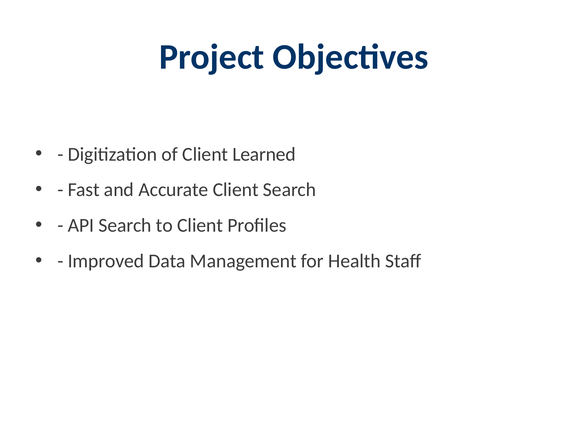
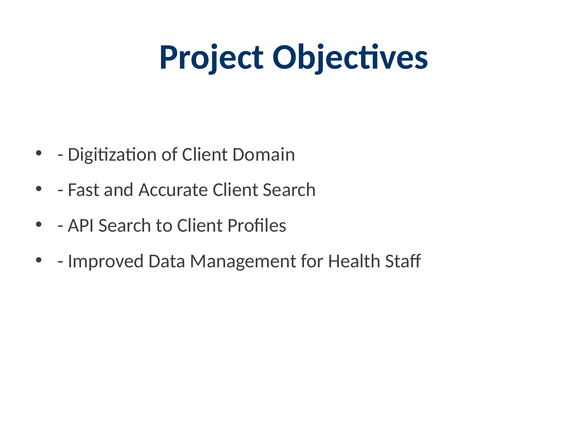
Learned: Learned -> Domain
